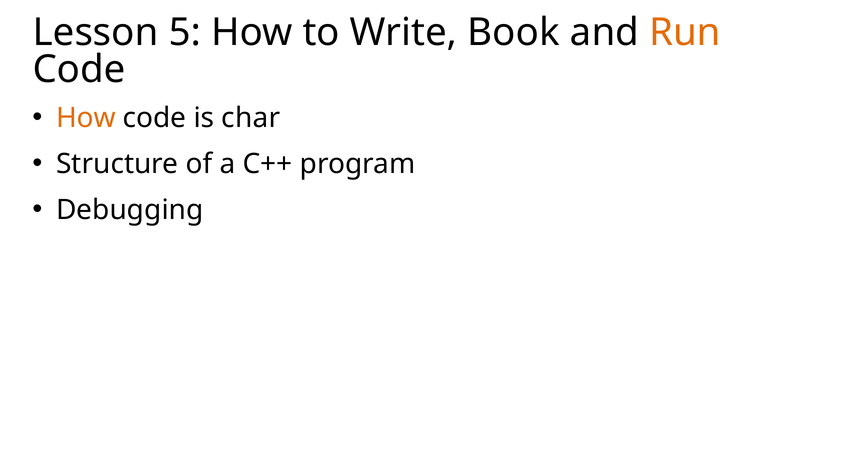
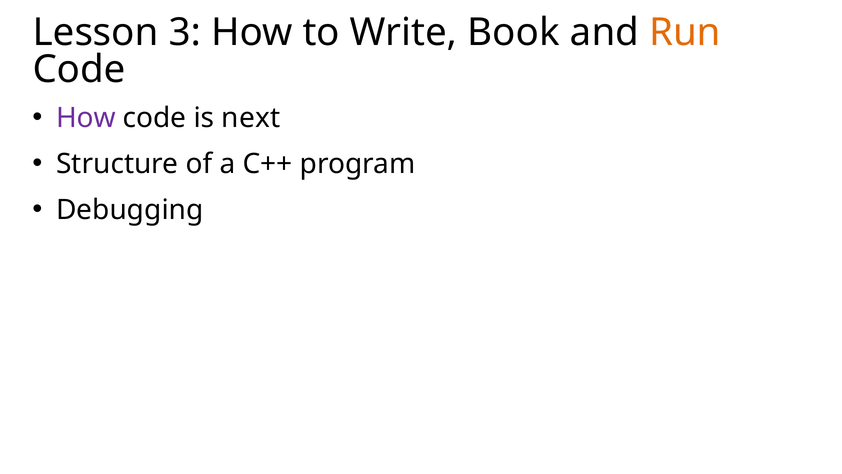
5: 5 -> 3
How at (86, 118) colour: orange -> purple
char: char -> next
